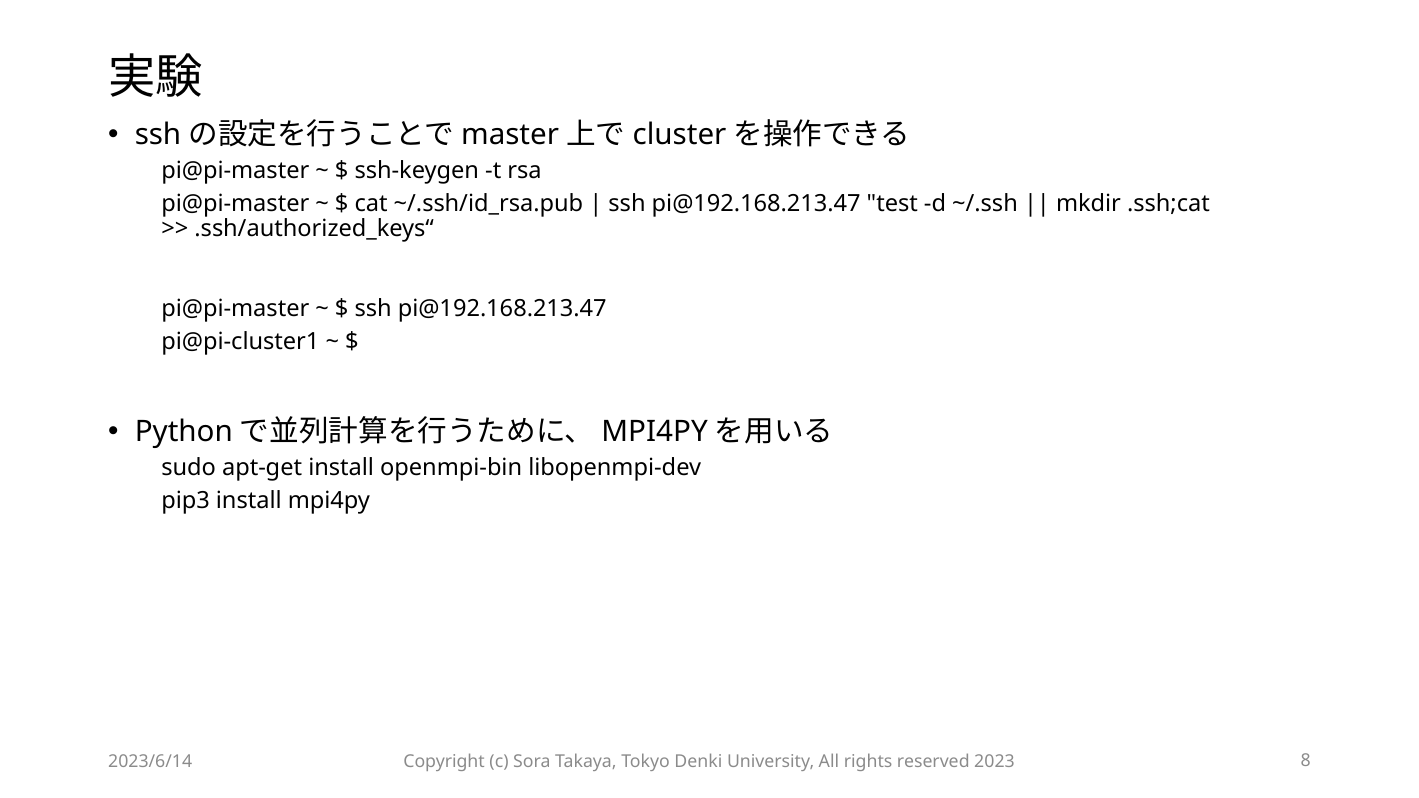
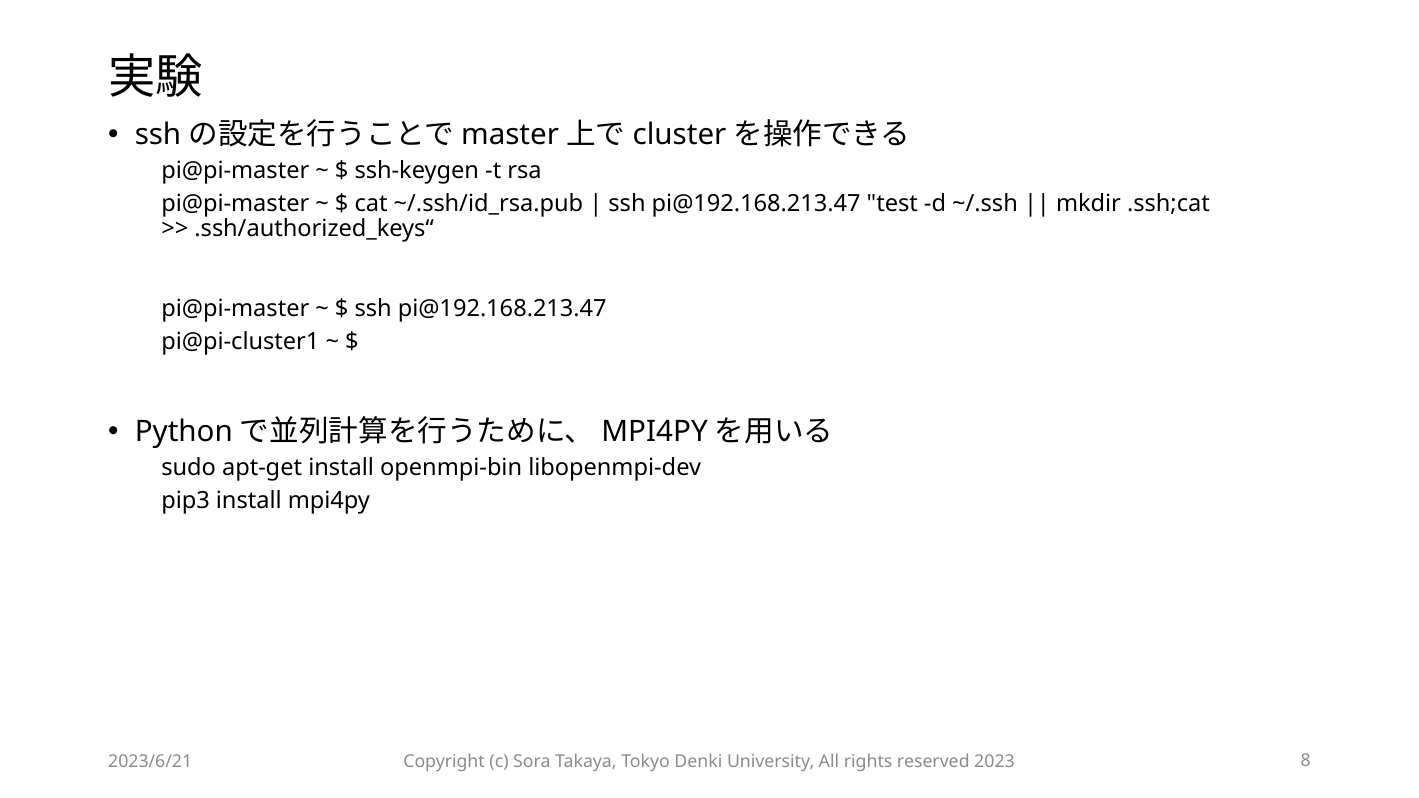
2023/6/14: 2023/6/14 -> 2023/6/21
